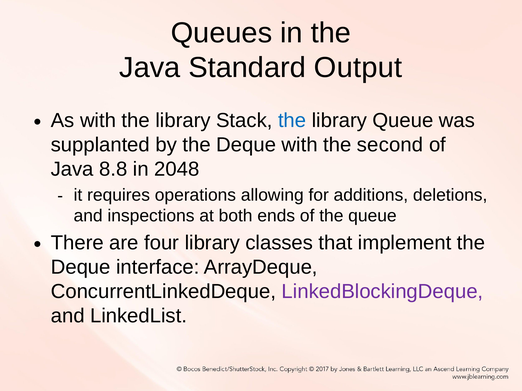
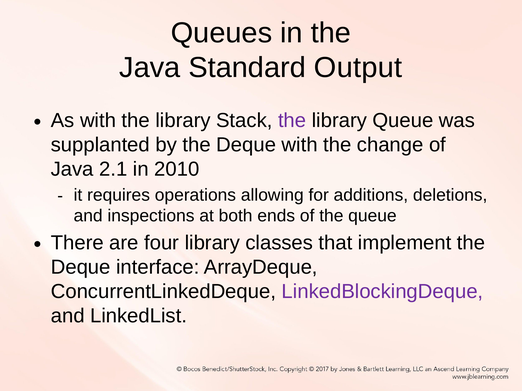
the at (292, 121) colour: blue -> purple
second: second -> change
8.8: 8.8 -> 2.1
2048: 2048 -> 2010
